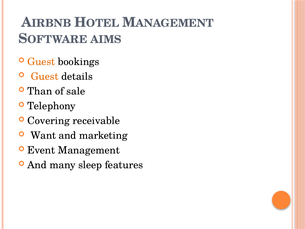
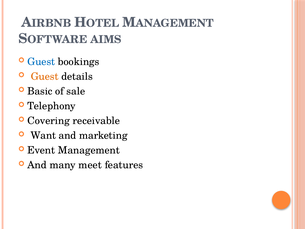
Guest at (41, 62) colour: orange -> blue
Than: Than -> Basic
sleep: sleep -> meet
